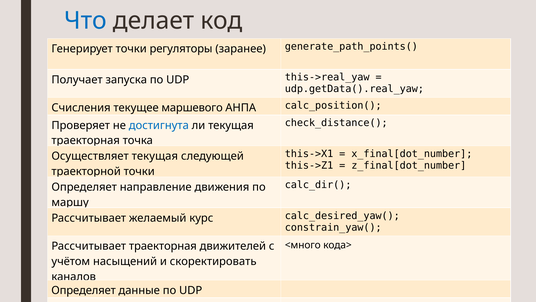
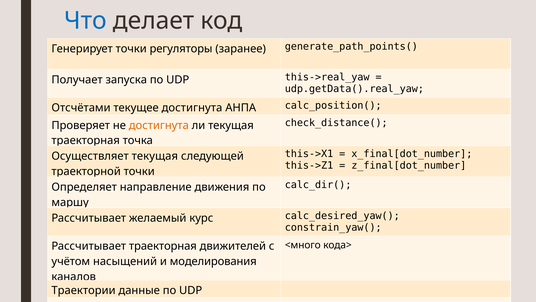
Счисления: Счисления -> Отсчётами
текущее маршевого: маршевого -> достигнута
достигнута at (159, 125) colour: blue -> orange
скоректировать: скоректировать -> моделирования
Определяет at (84, 290): Определяет -> Траектории
